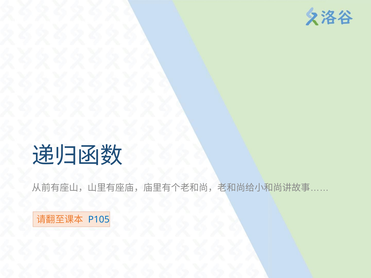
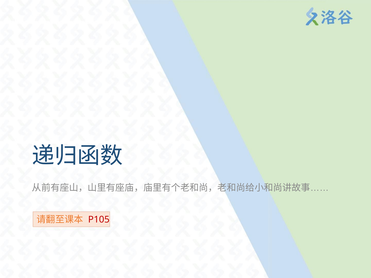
P105 colour: blue -> red
